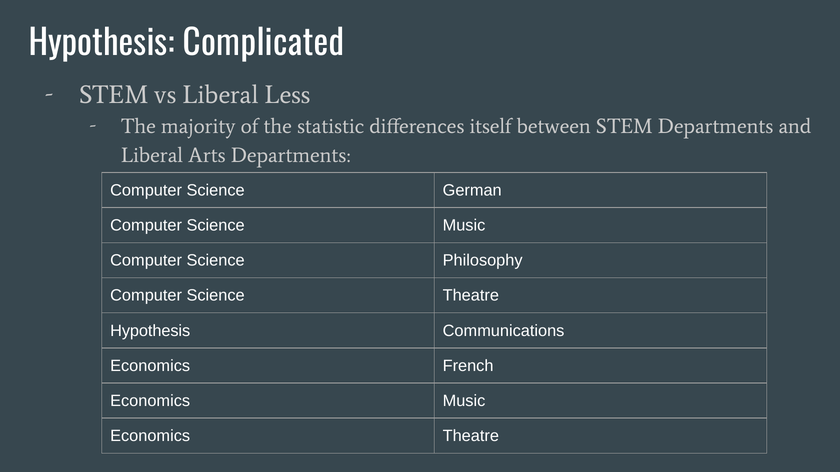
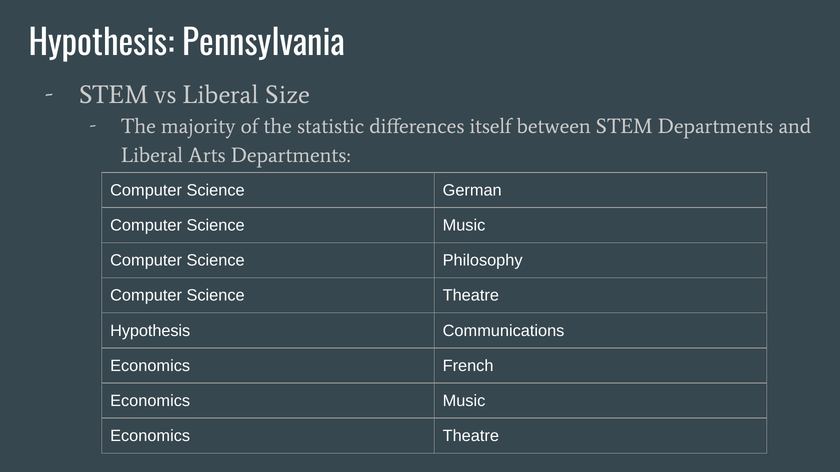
Complicated: Complicated -> Pennsylvania
Less: Less -> Size
